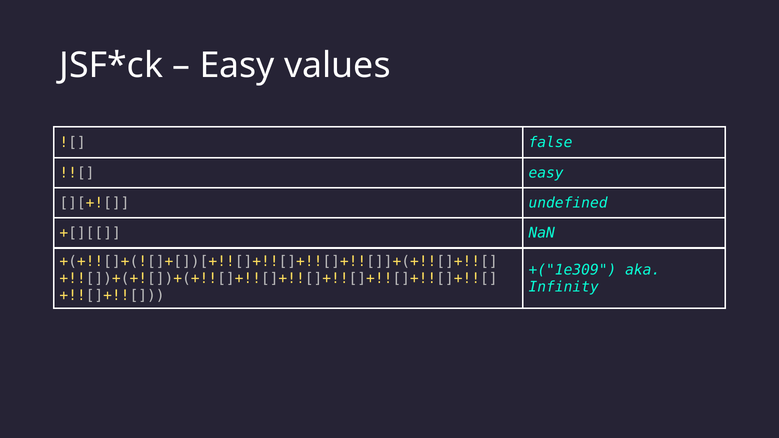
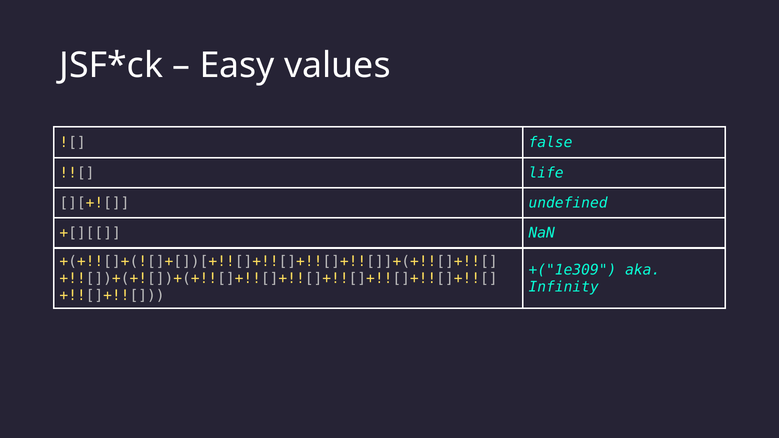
easy at (546, 173): easy -> life
